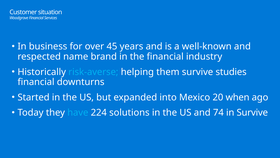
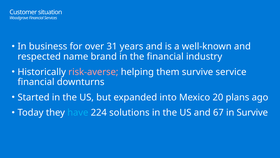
45: 45 -> 31
risk-averse colour: light blue -> pink
studies: studies -> service
when: when -> plans
74: 74 -> 67
